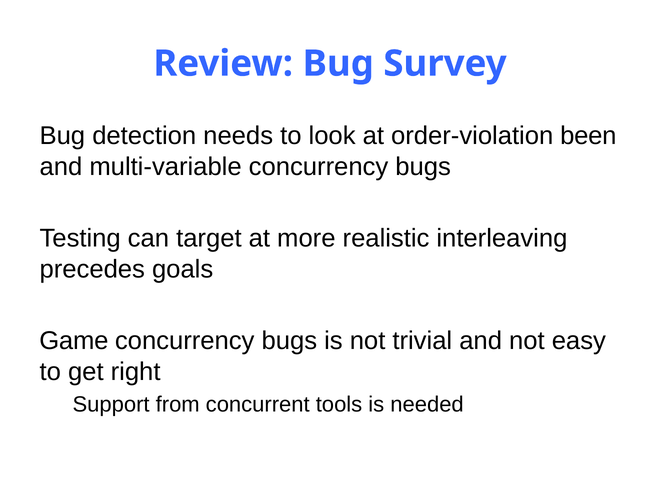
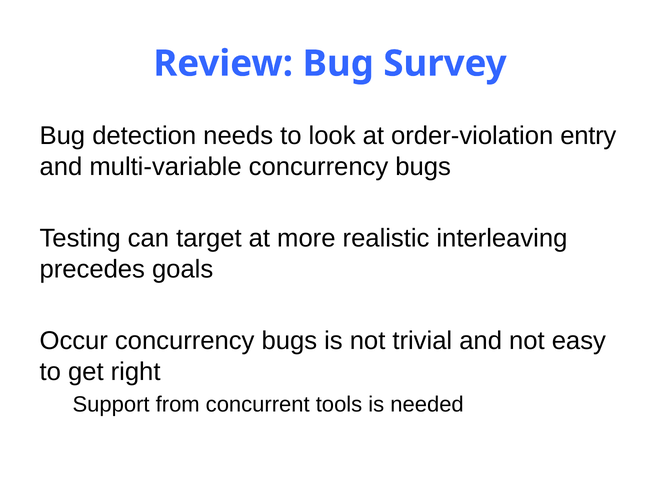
been: been -> entry
Game: Game -> Occur
